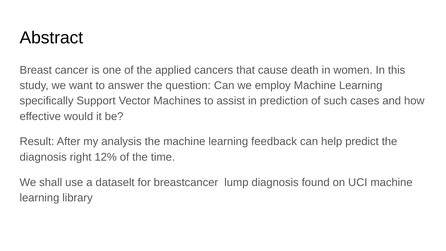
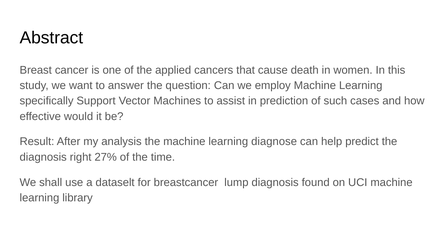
feedback: feedback -> diagnose
12%: 12% -> 27%
